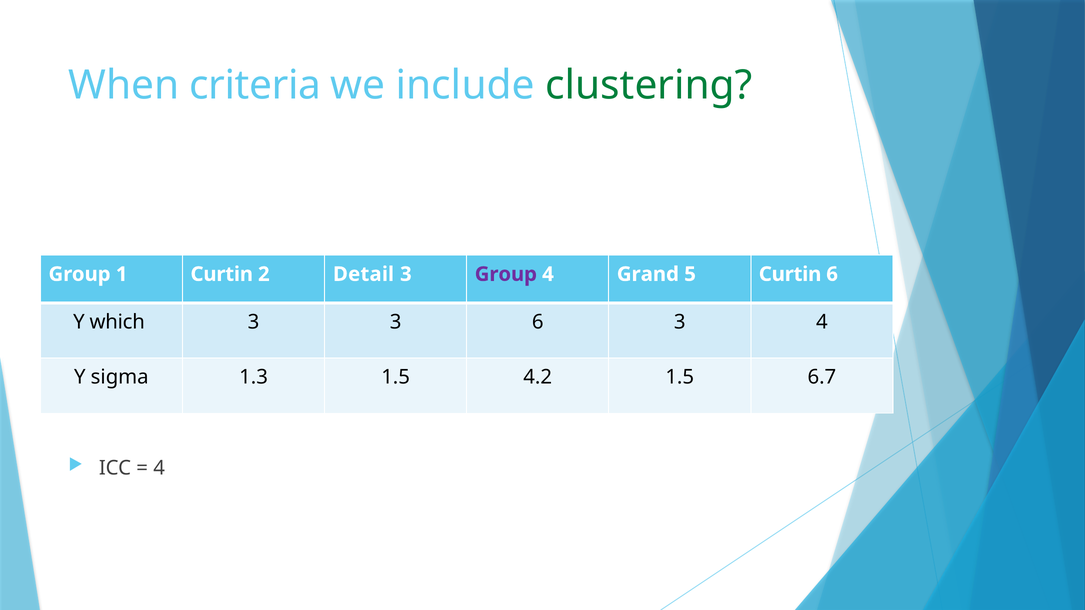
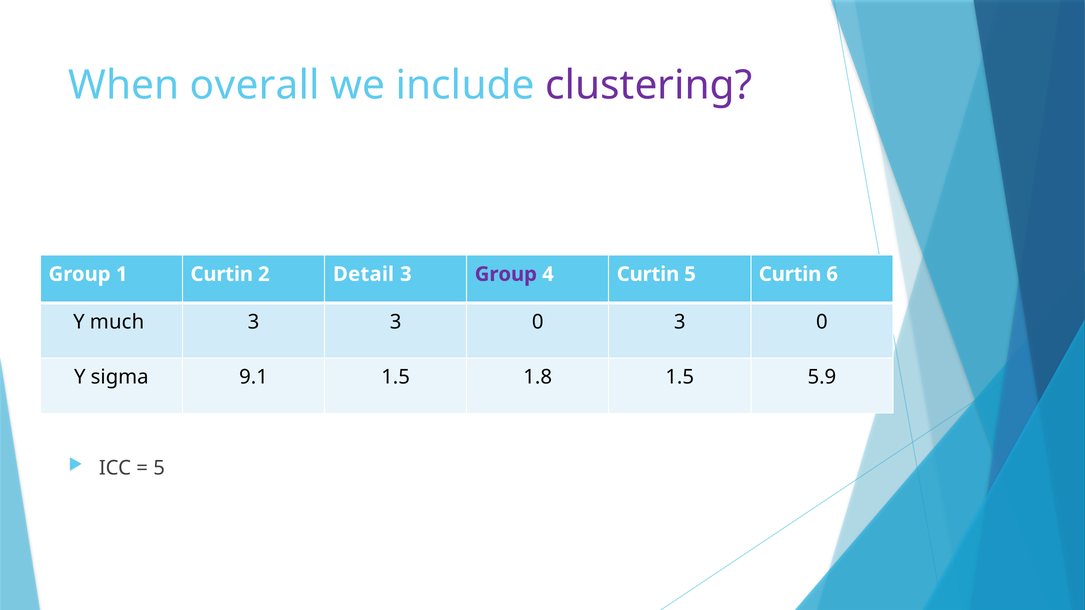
criteria: criteria -> overall
clustering colour: green -> purple
4 Grand: Grand -> Curtin
which: which -> much
3 3 6: 6 -> 0
4 at (822, 322): 4 -> 0
1.3: 1.3 -> 9.1
4.2: 4.2 -> 1.8
6.7: 6.7 -> 5.9
4 at (159, 468): 4 -> 5
